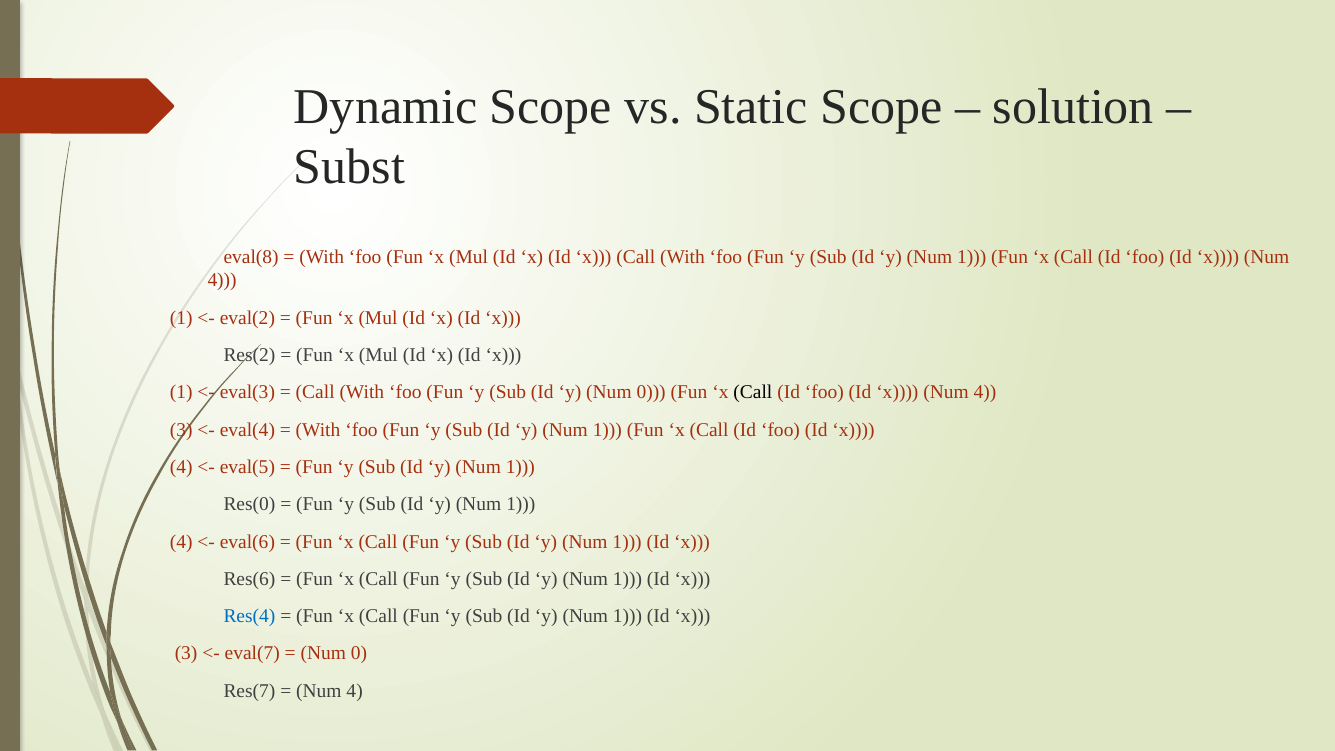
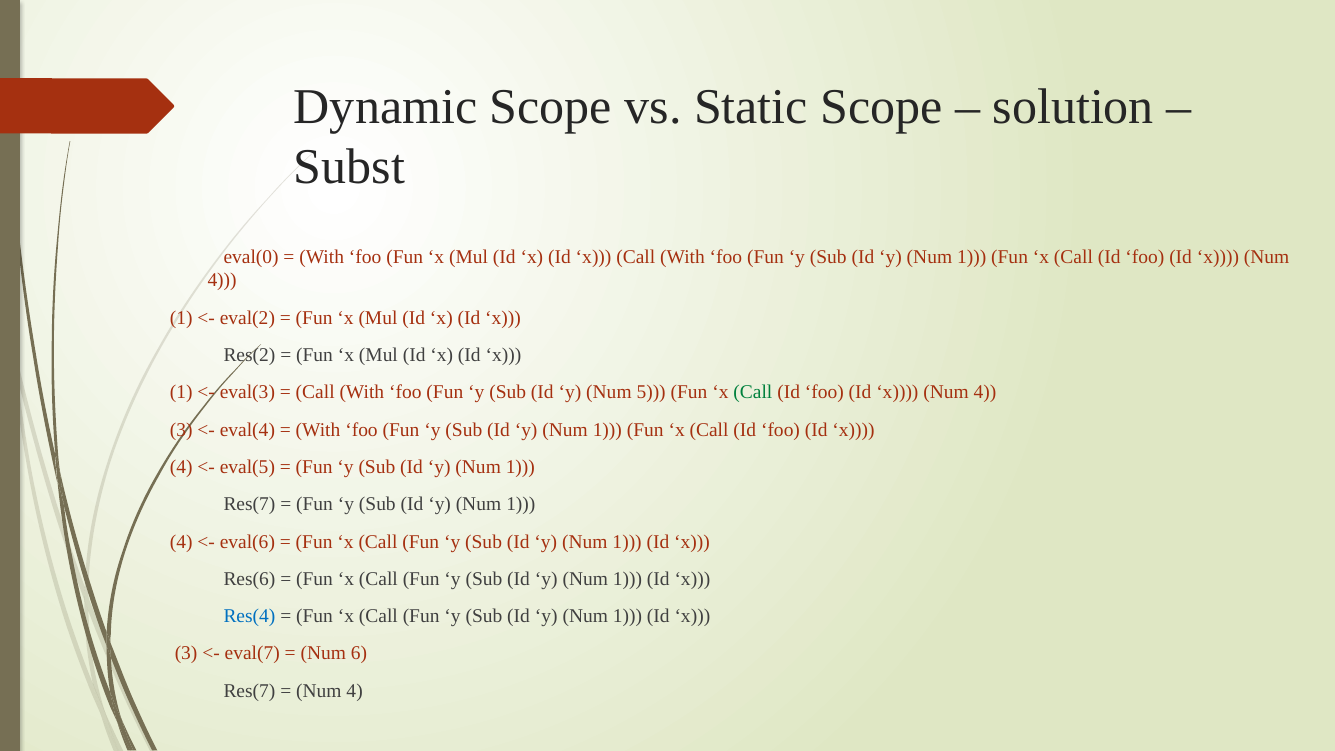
eval(8: eval(8 -> eval(0
y Num 0: 0 -> 5
Call at (753, 392) colour: black -> green
Res(0 at (249, 504): Res(0 -> Res(7
0 at (359, 653): 0 -> 6
